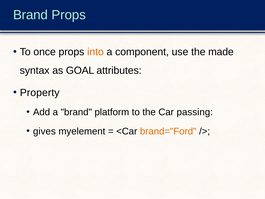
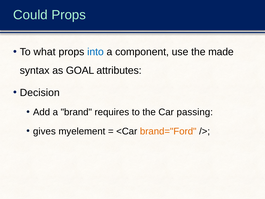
Brand at (30, 15): Brand -> Could
once: once -> what
into colour: orange -> blue
Property: Property -> Decision
platform: platform -> requires
